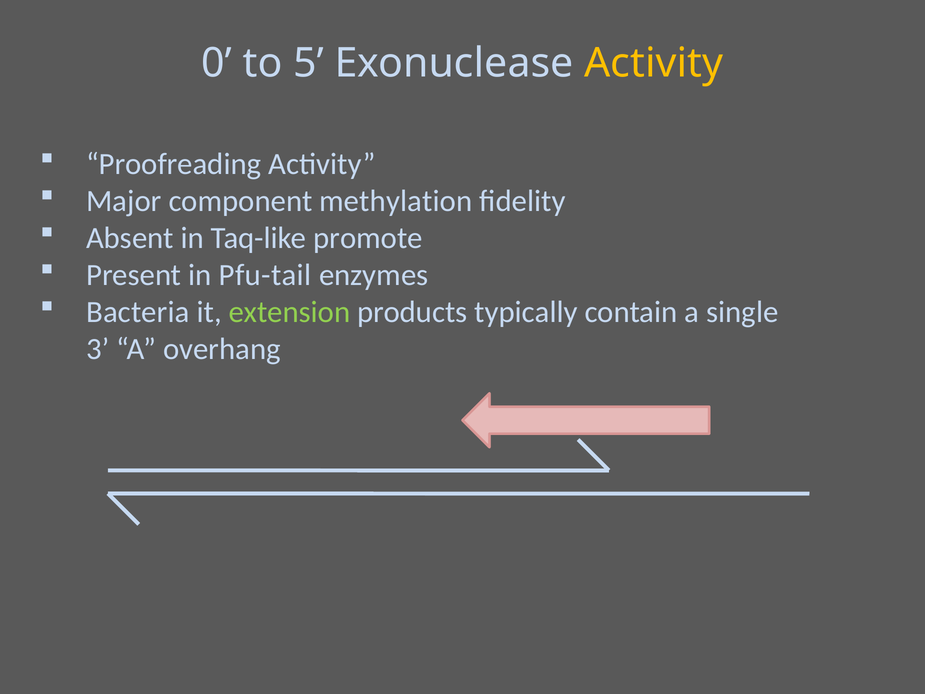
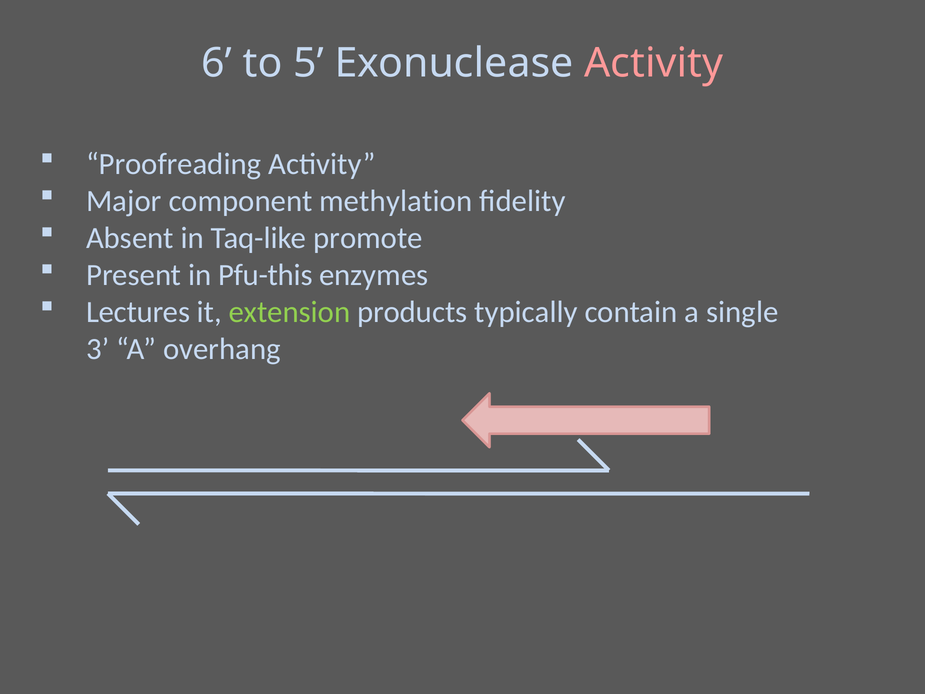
0: 0 -> 6
Activity at (654, 63) colour: yellow -> pink
Pfu-tail: Pfu-tail -> Pfu-this
Bacteria: Bacteria -> Lectures
